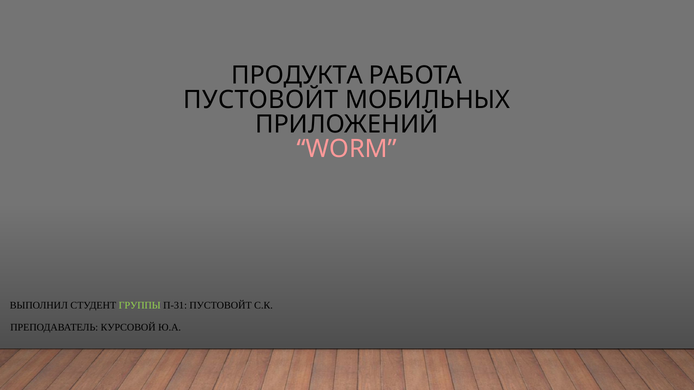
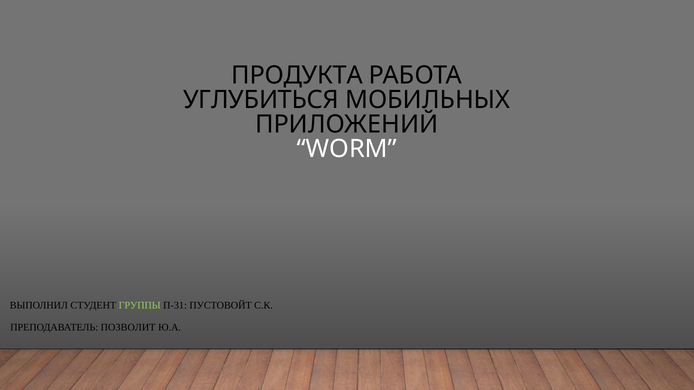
ПУСТОВОЙТ at (261, 100): ПУСТОВОЙТ -> УГЛУБИТЬСЯ
WORM colour: pink -> white
КУРСОВОЙ: КУРСОВОЙ -> ПОЗВОЛИТ
